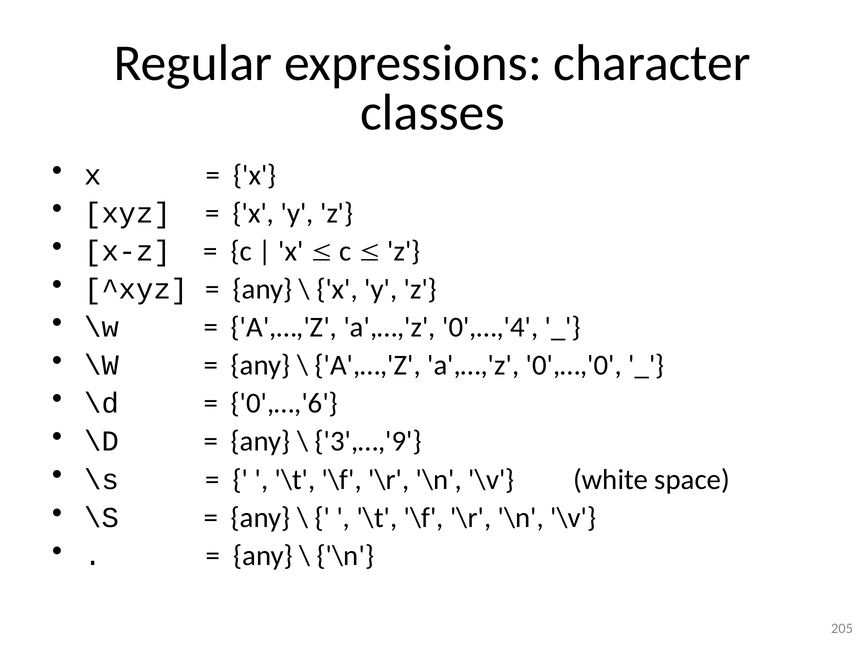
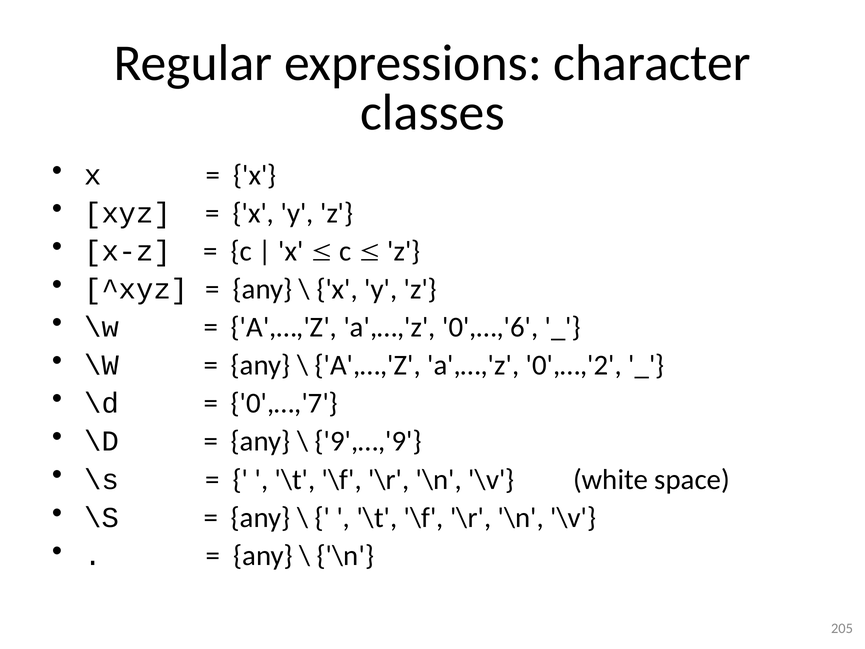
0',…,'4: 0',…,'4 -> 0',…,'6
0',…,'0: 0',…,'0 -> 0',…,'2
0',…,'6: 0',…,'6 -> 0',…,'7
3',…,'9: 3',…,'9 -> 9',…,'9
